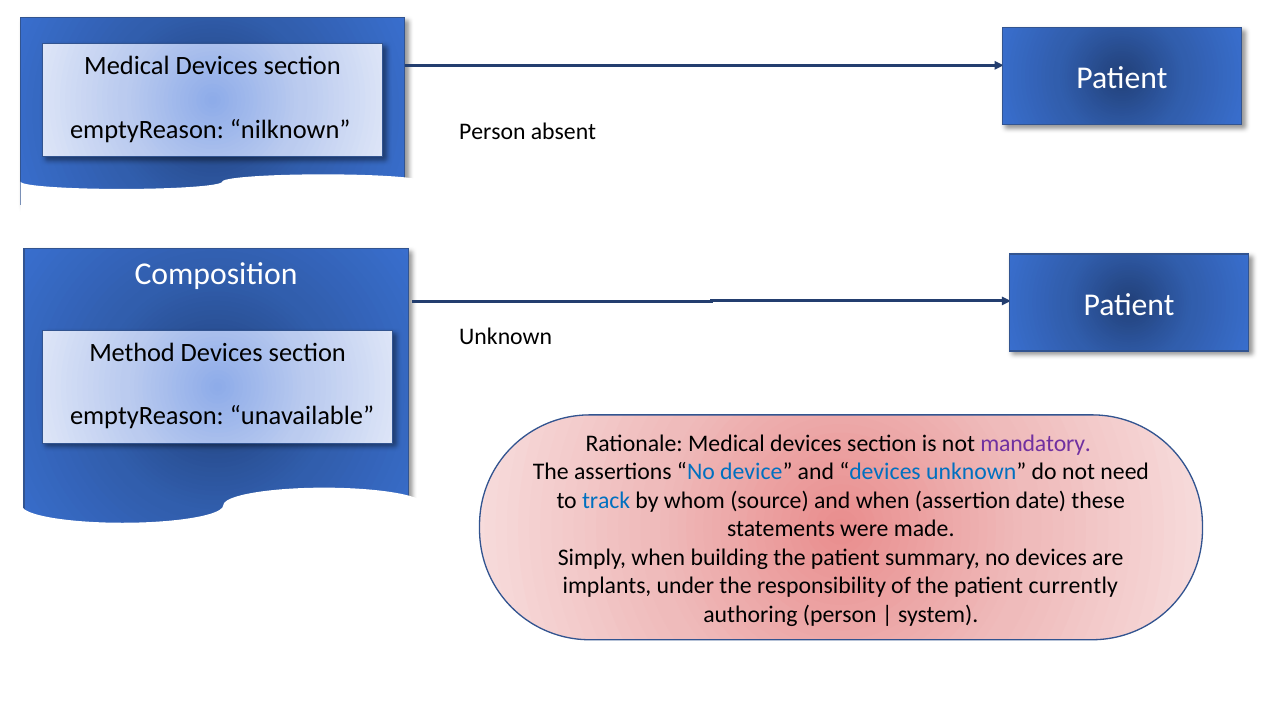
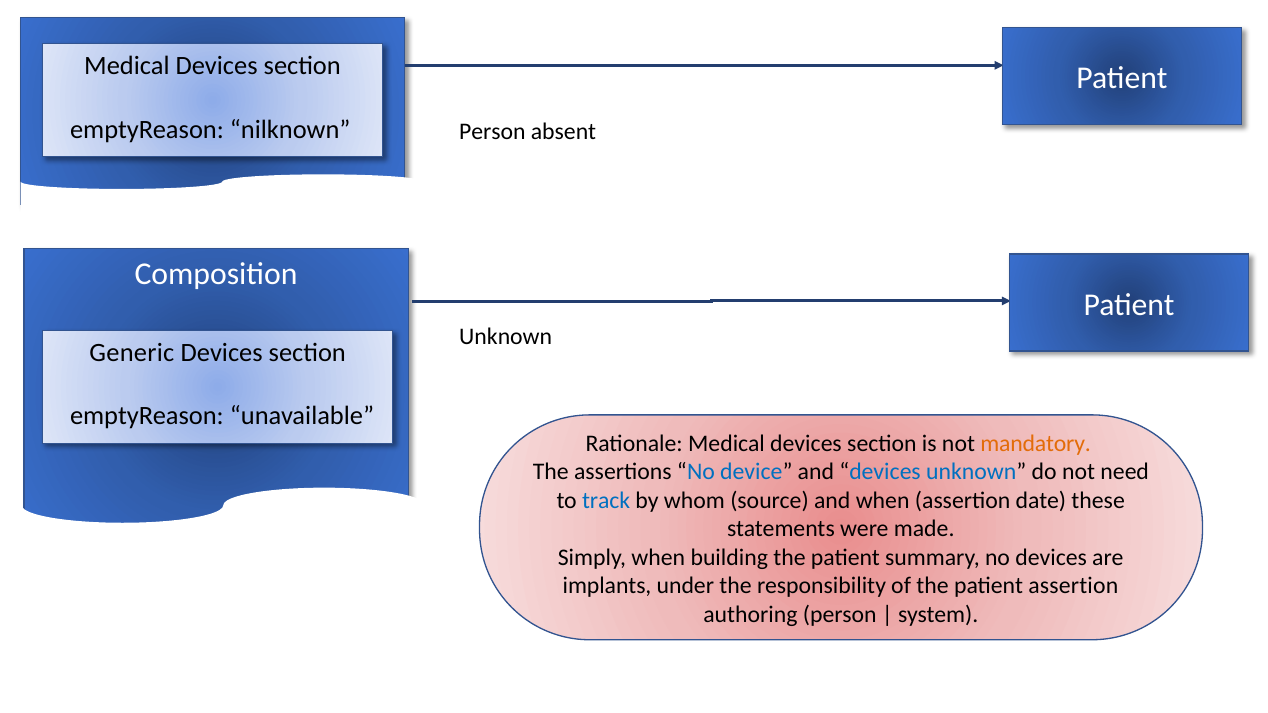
Method: Method -> Generic
mandatory colour: purple -> orange
patient currently: currently -> assertion
